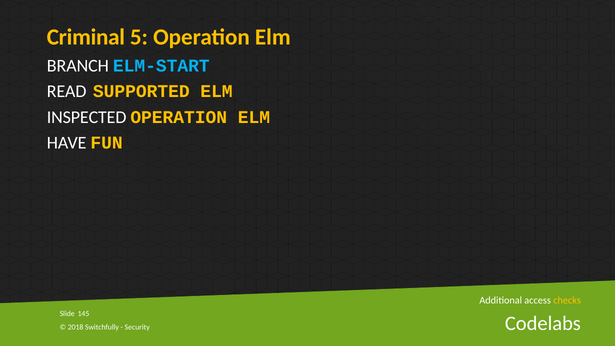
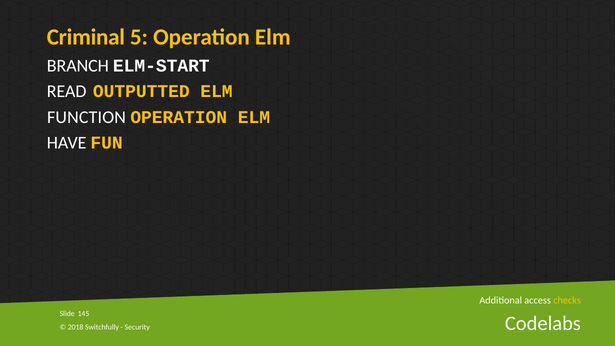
ELM-START colour: light blue -> white
SUPPORTED: SUPPORTED -> OUTPUTTED
INSPECTED: INSPECTED -> FUNCTION
